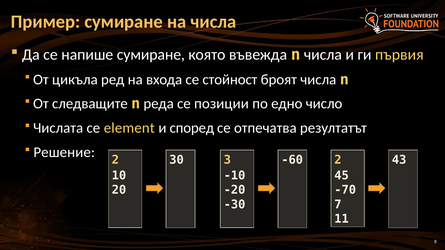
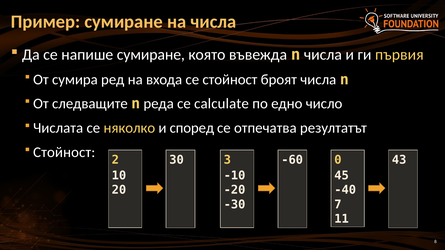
цикъла: цикъла -> сумира
позиции: позиции -> calculate
element: element -> няколко
Решение at (64, 152): Решение -> Стойност
30 2: 2 -> 0
-70: -70 -> -40
